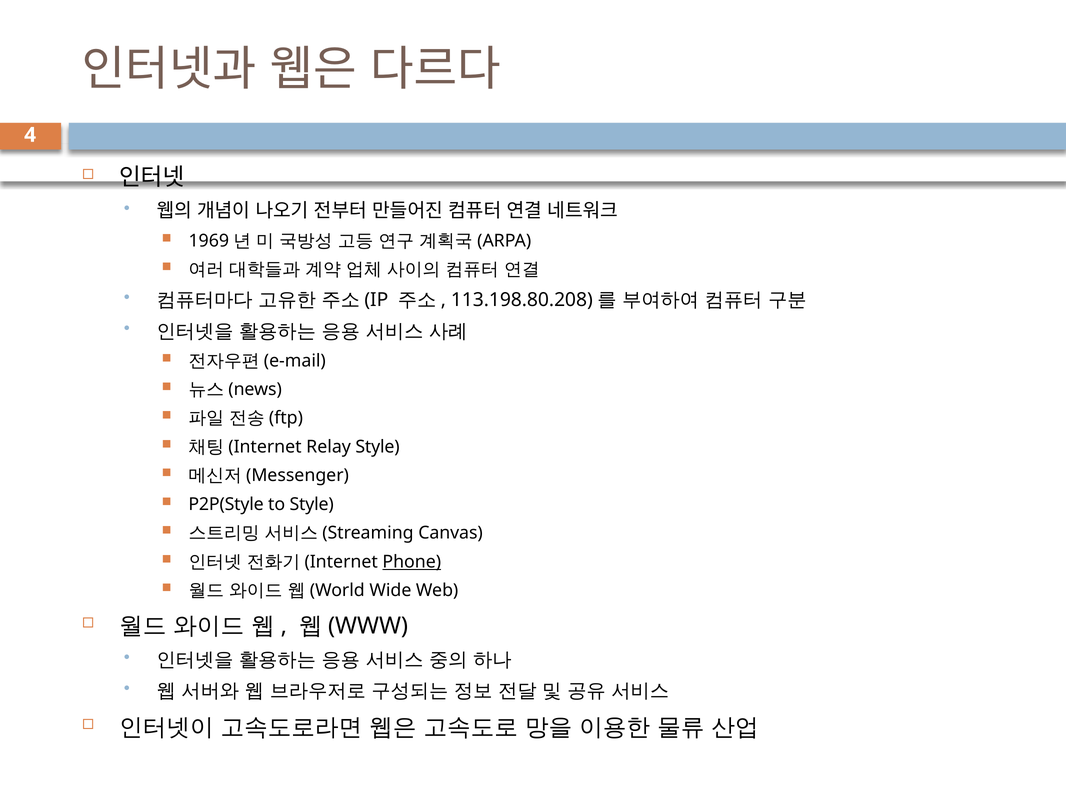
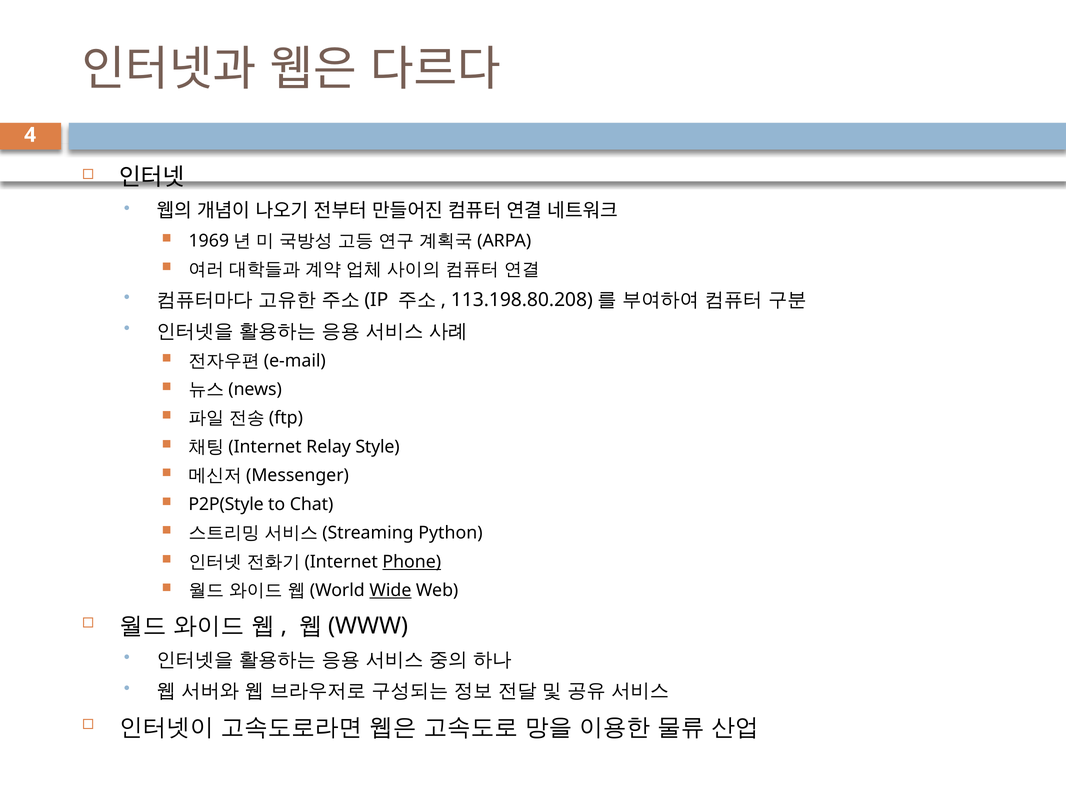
to Style: Style -> Chat
Canvas: Canvas -> Python
Wide underline: none -> present
